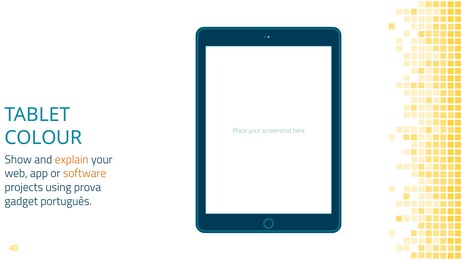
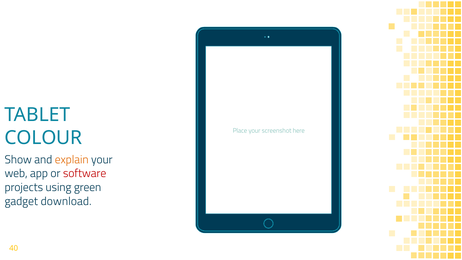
software colour: orange -> red
prova: prova -> green
português: português -> download
